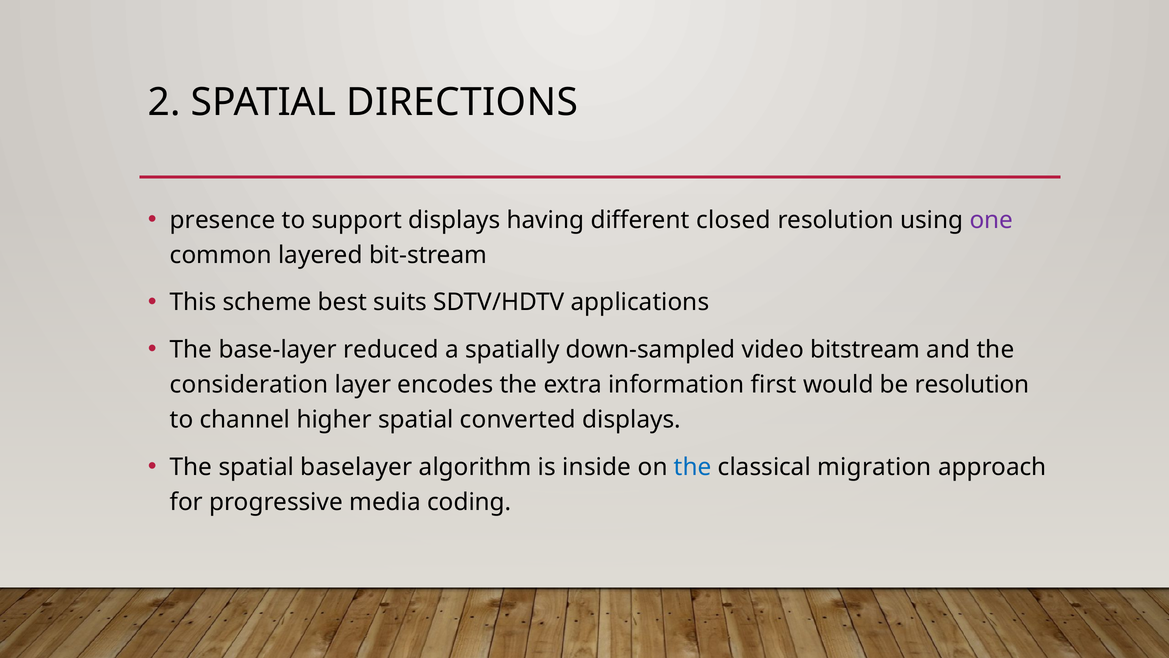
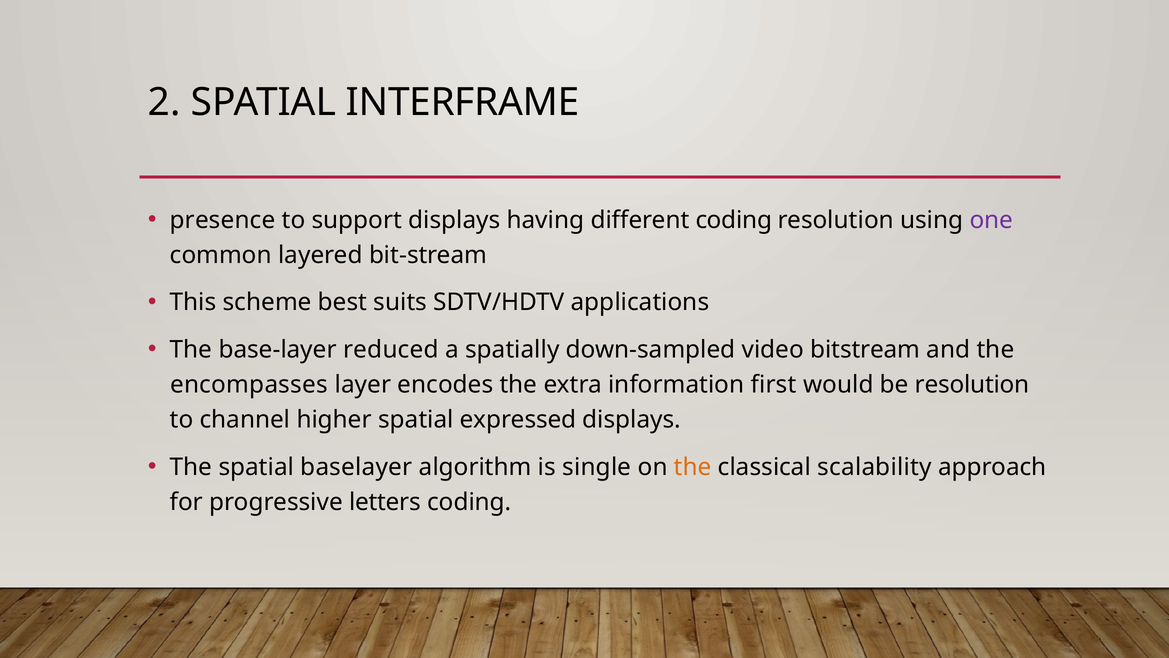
DIRECTIONS: DIRECTIONS -> INTERFRAME
different closed: closed -> coding
consideration: consideration -> encompasses
converted: converted -> expressed
inside: inside -> single
the at (693, 467) colour: blue -> orange
migration: migration -> scalability
media: media -> letters
